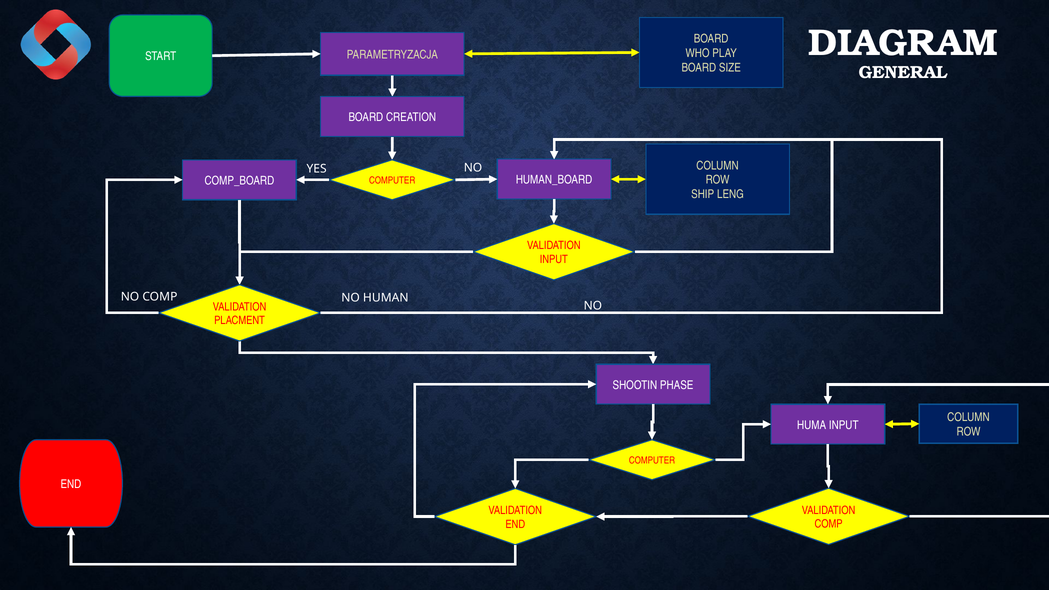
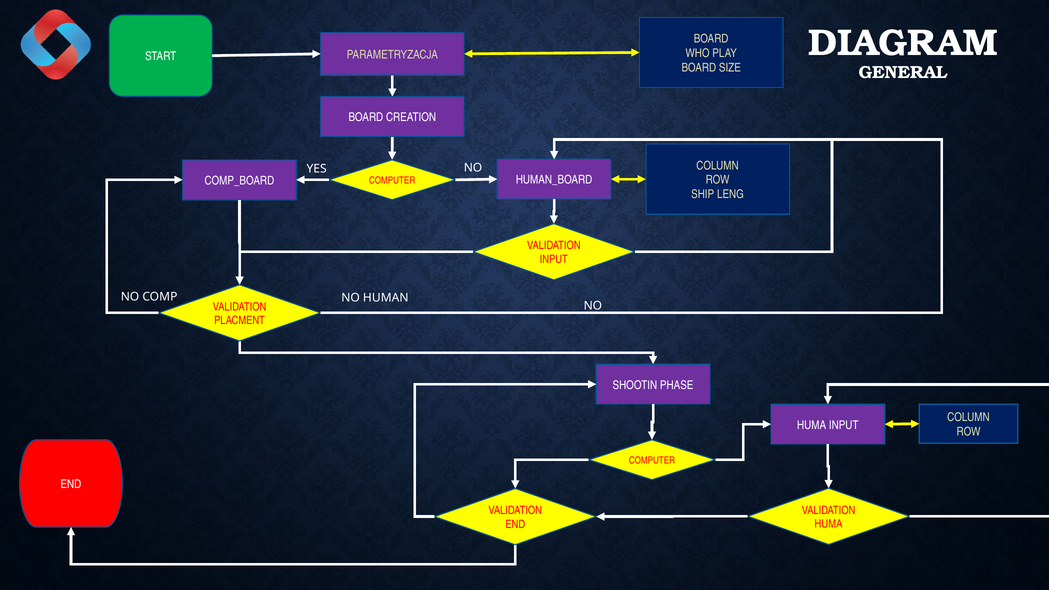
COMP at (829, 524): COMP -> HUMA
